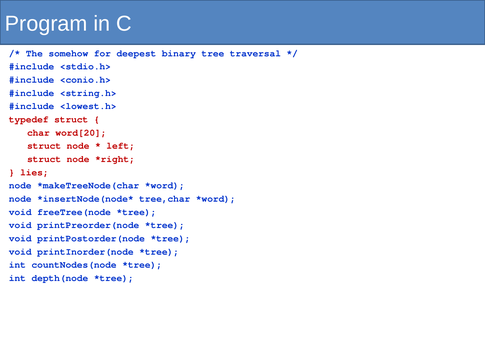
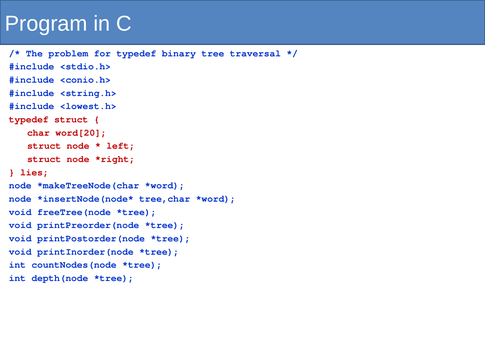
somehow: somehow -> problem
for deepest: deepest -> typedef
